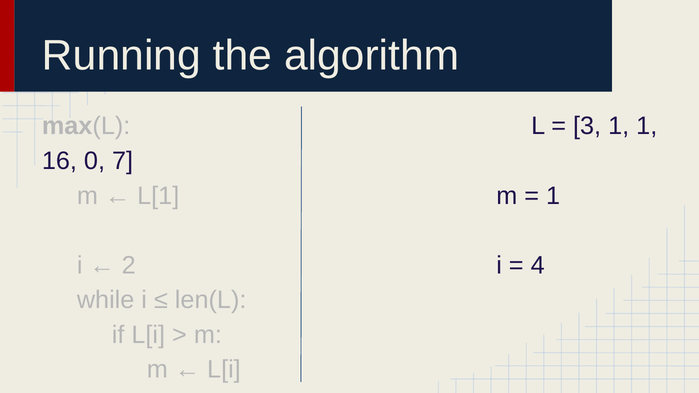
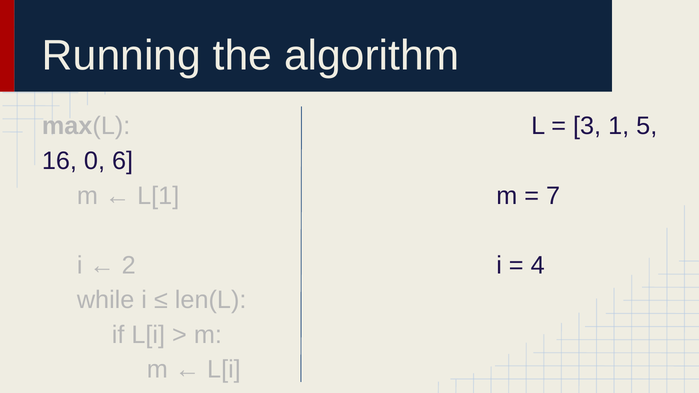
1 1: 1 -> 5
7: 7 -> 6
1 at (553, 196): 1 -> 7
